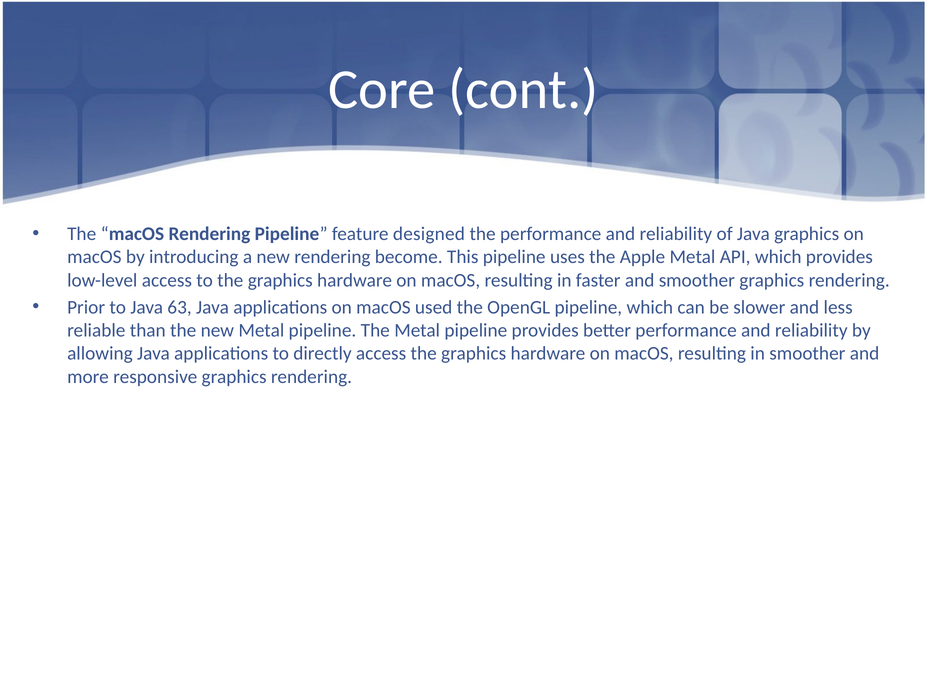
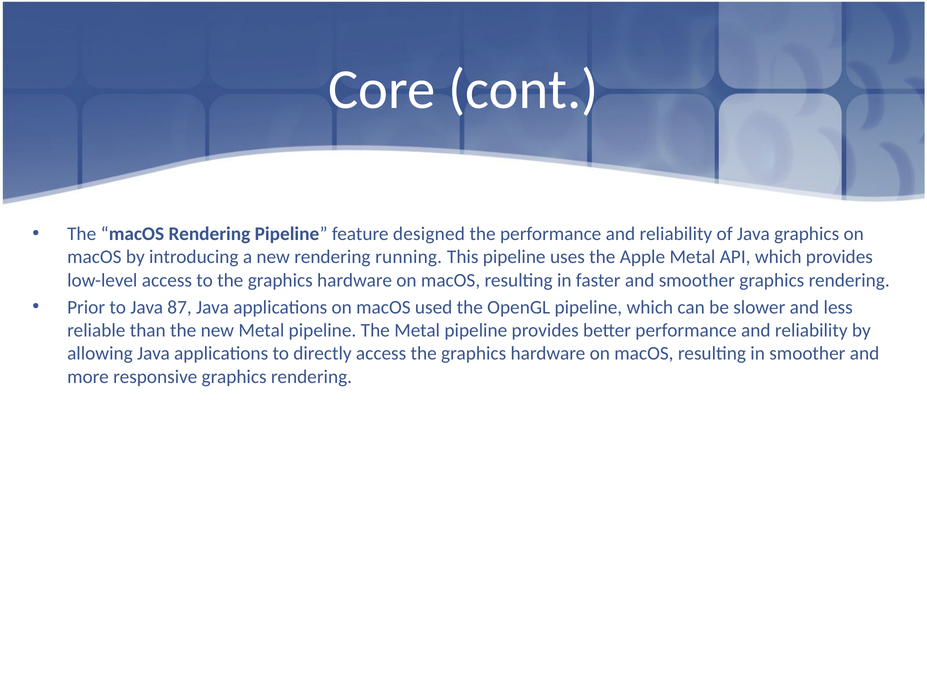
become: become -> running
63: 63 -> 87
